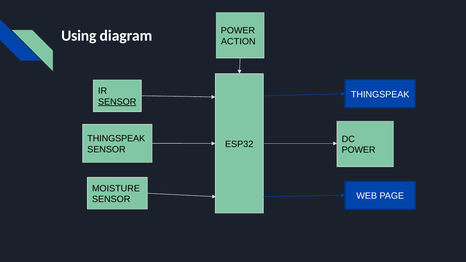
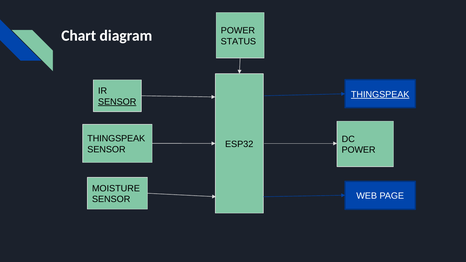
Using: Using -> Chart
ACTION: ACTION -> STATUS
THINGSPEAK at (380, 94) underline: none -> present
